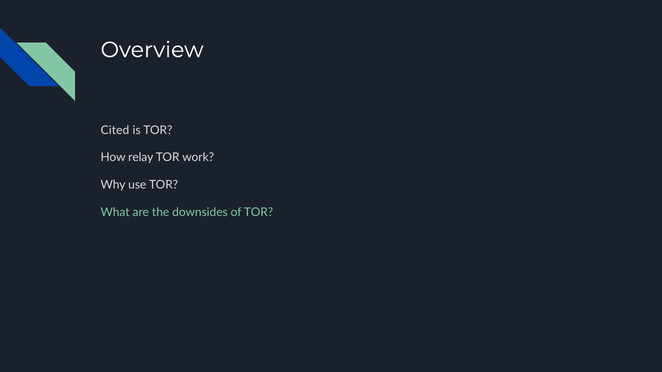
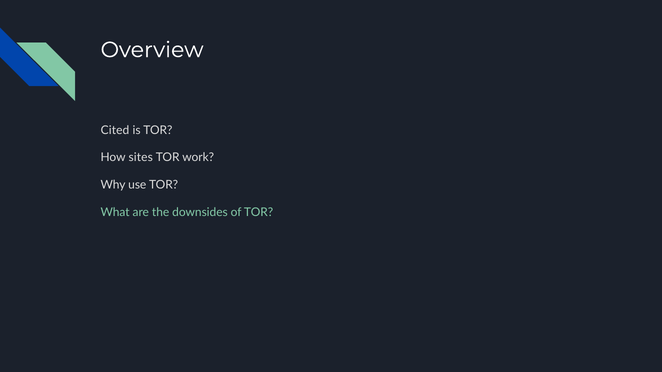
relay: relay -> sites
